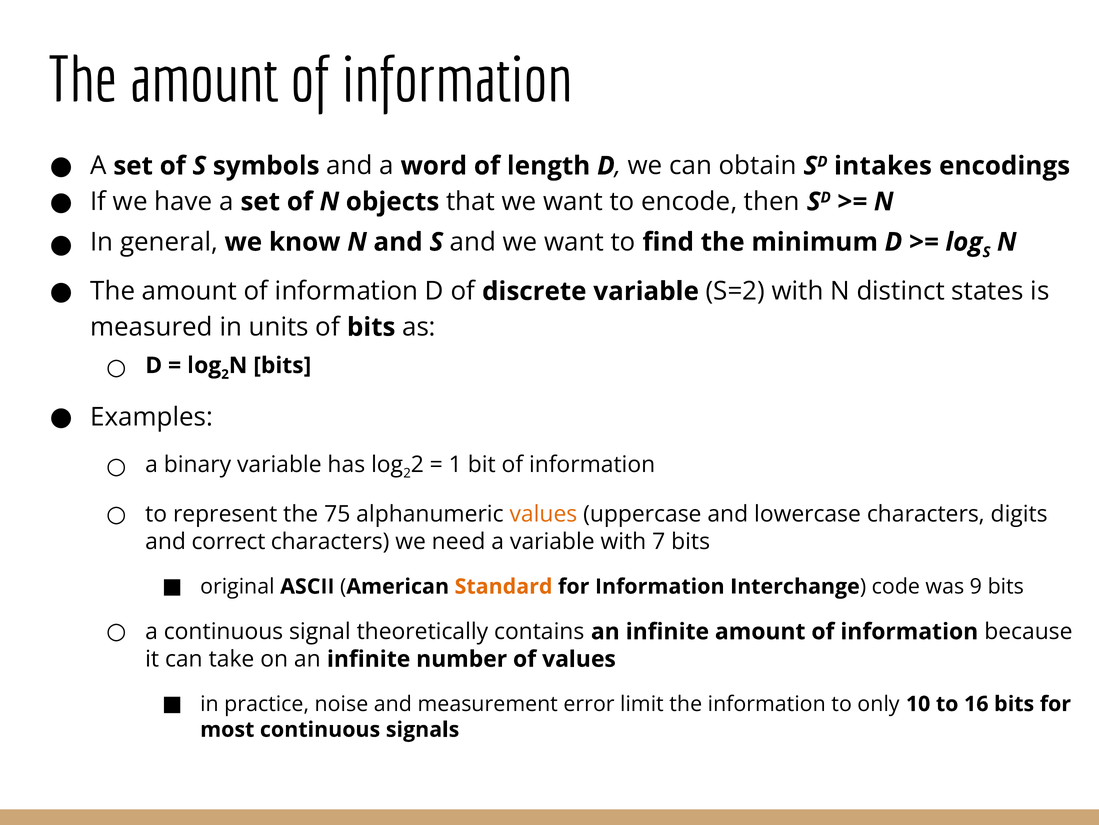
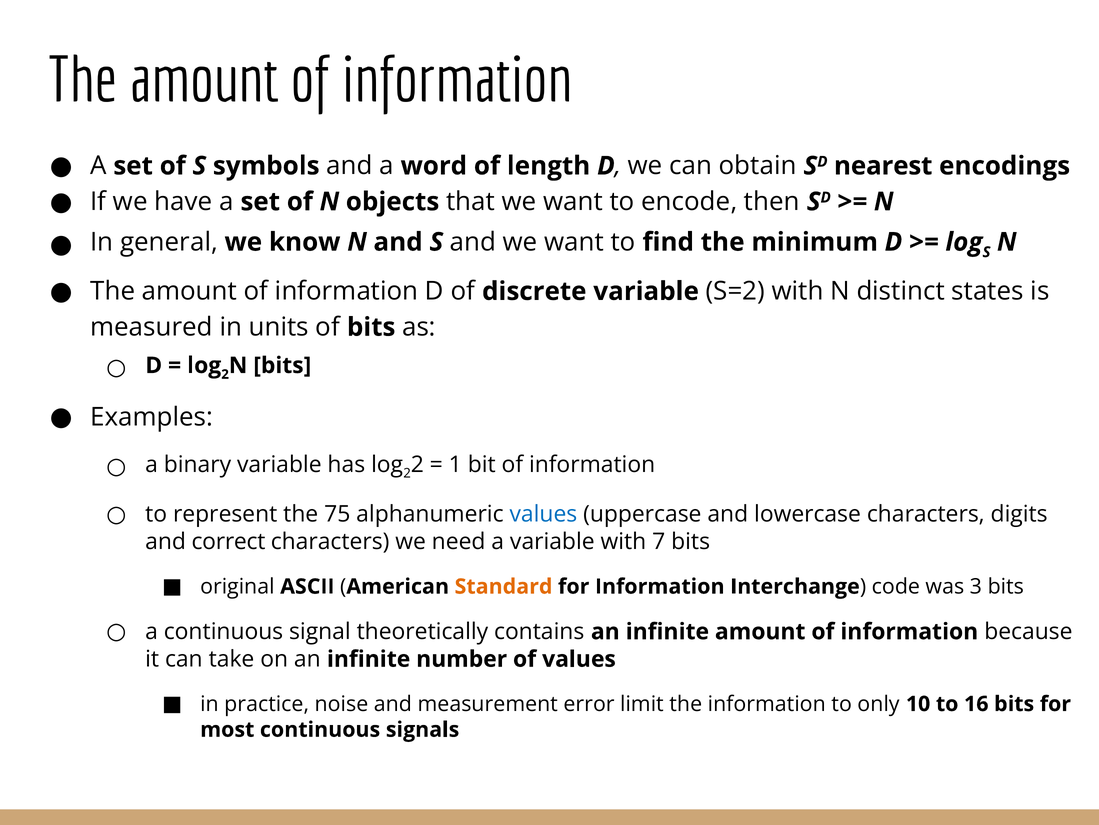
intakes: intakes -> nearest
values at (543, 514) colour: orange -> blue
9: 9 -> 3
